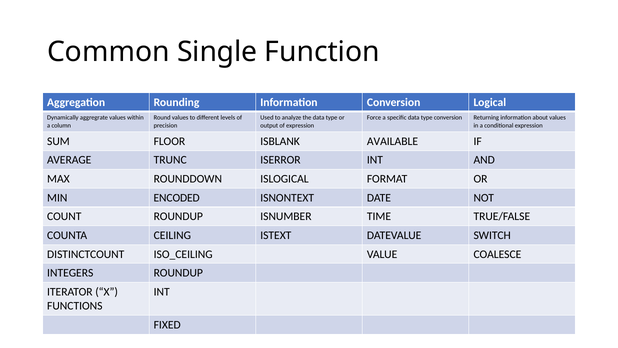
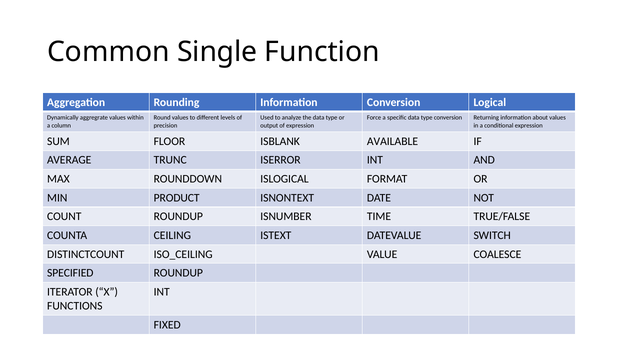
ENCODED: ENCODED -> PRODUCT
INTEGERS: INTEGERS -> SPECIFIED
